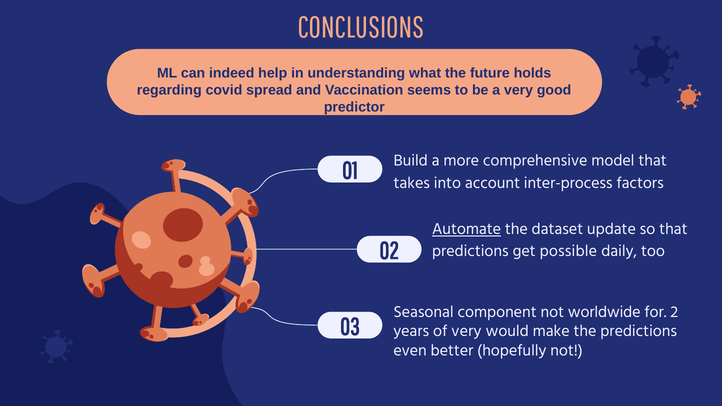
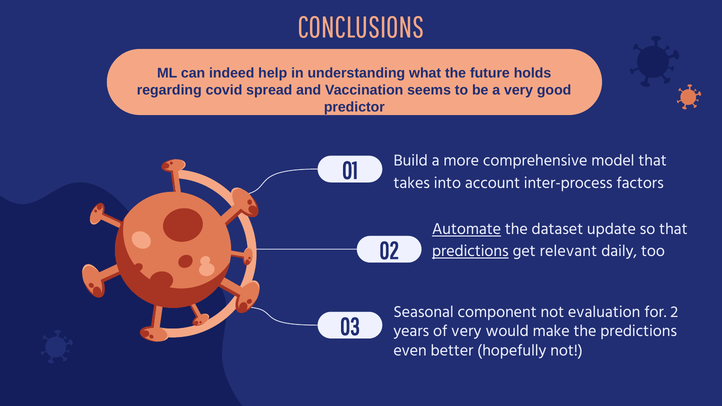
predictions at (470, 251) underline: none -> present
possible: possible -> relevant
worldwide: worldwide -> evaluation
